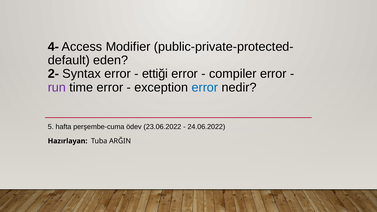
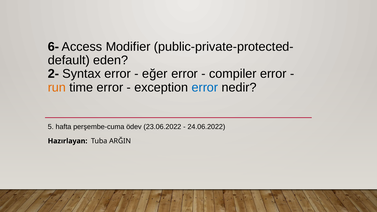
4-: 4- -> 6-
ettiği: ettiği -> eğer
run colour: purple -> orange
